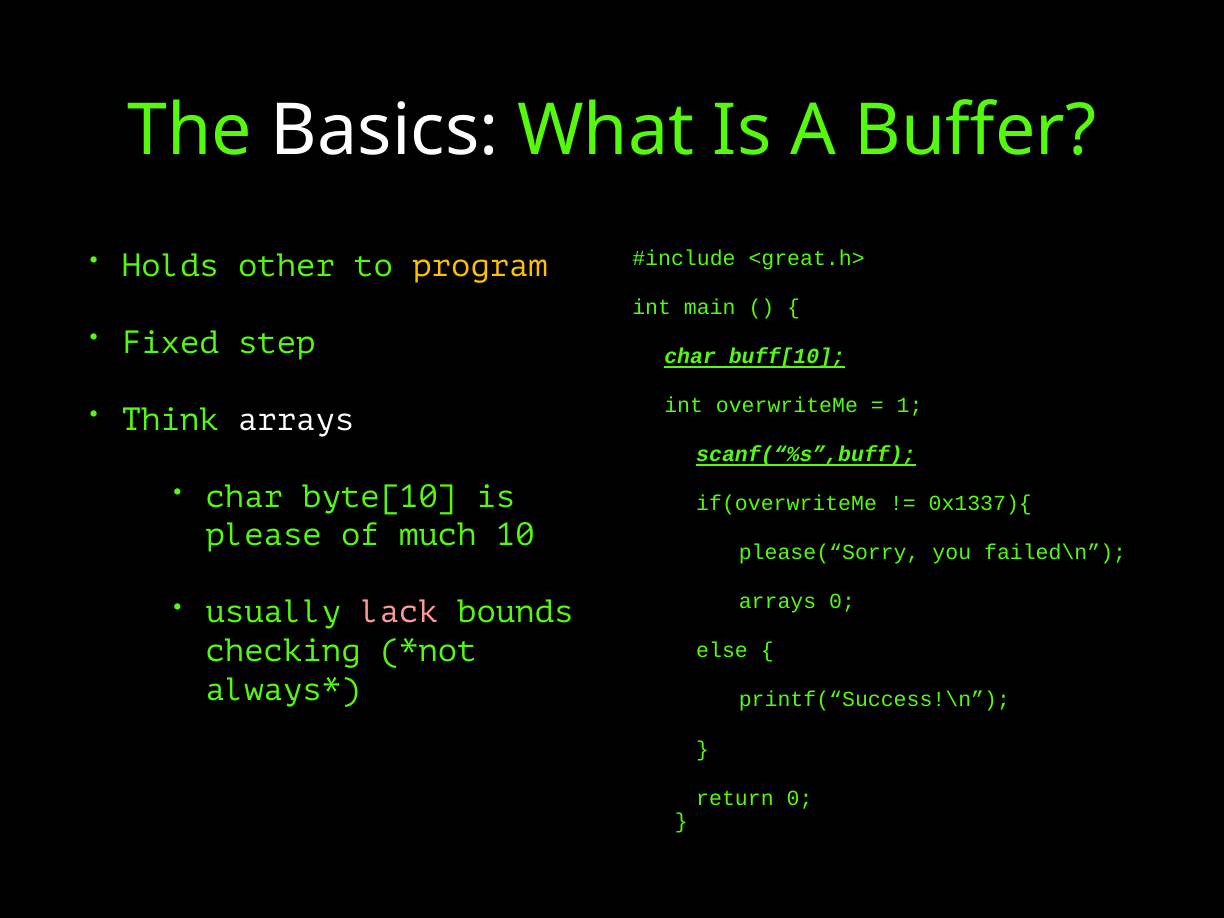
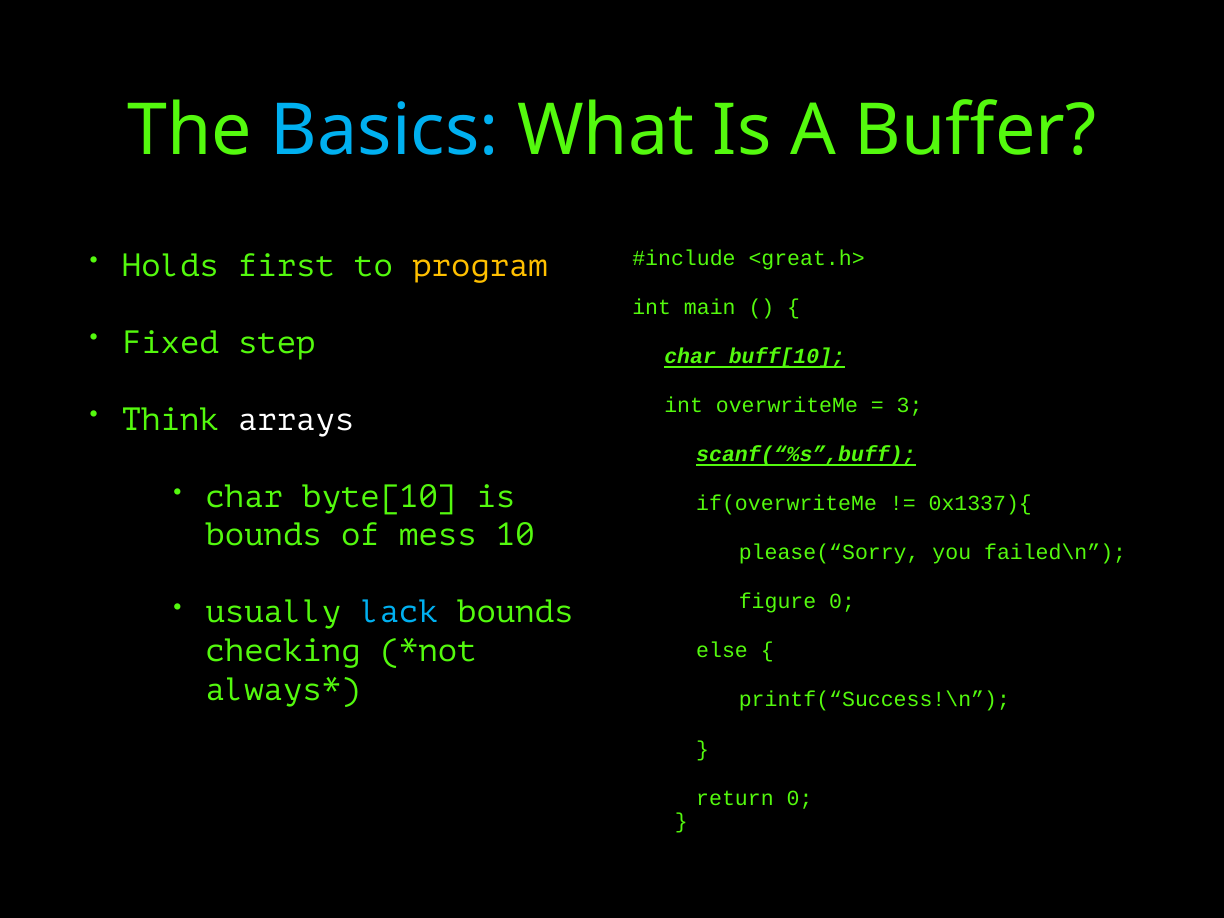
Basics colour: white -> light blue
other: other -> first
1: 1 -> 3
please at (264, 535): please -> bounds
much: much -> mess
arrays at (778, 602): arrays -> figure
lack colour: pink -> light blue
